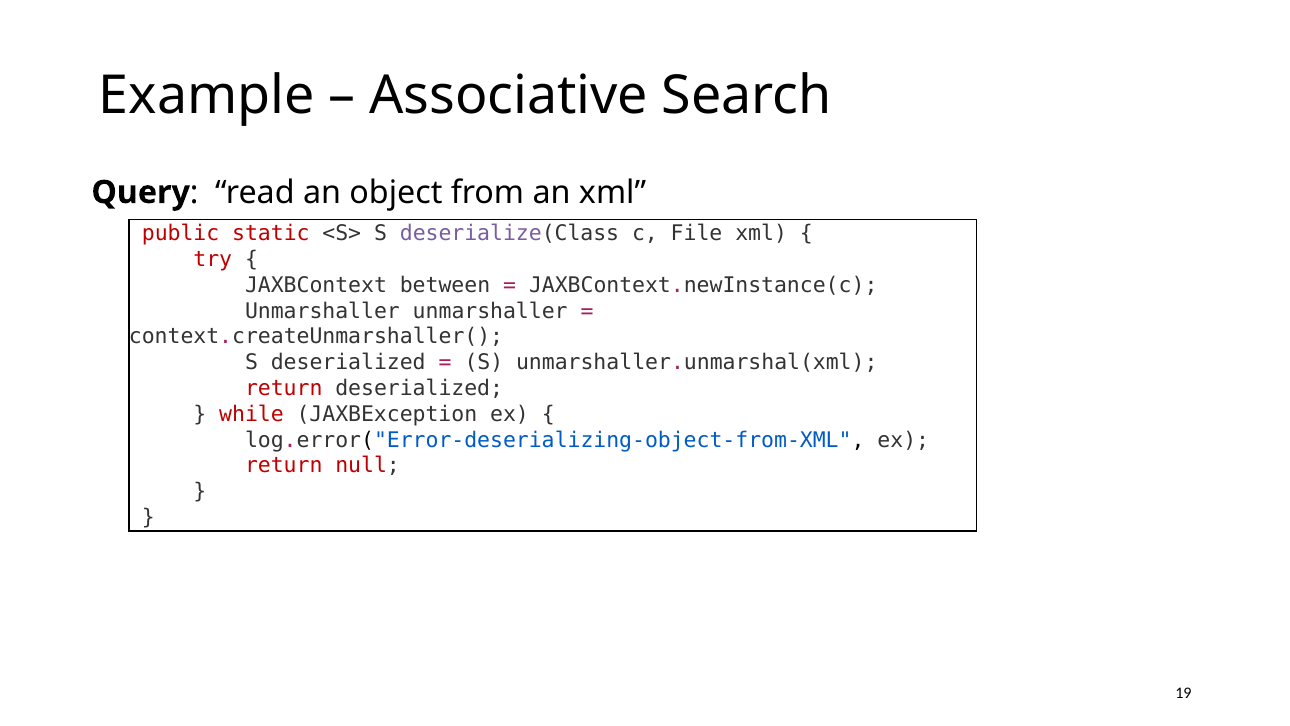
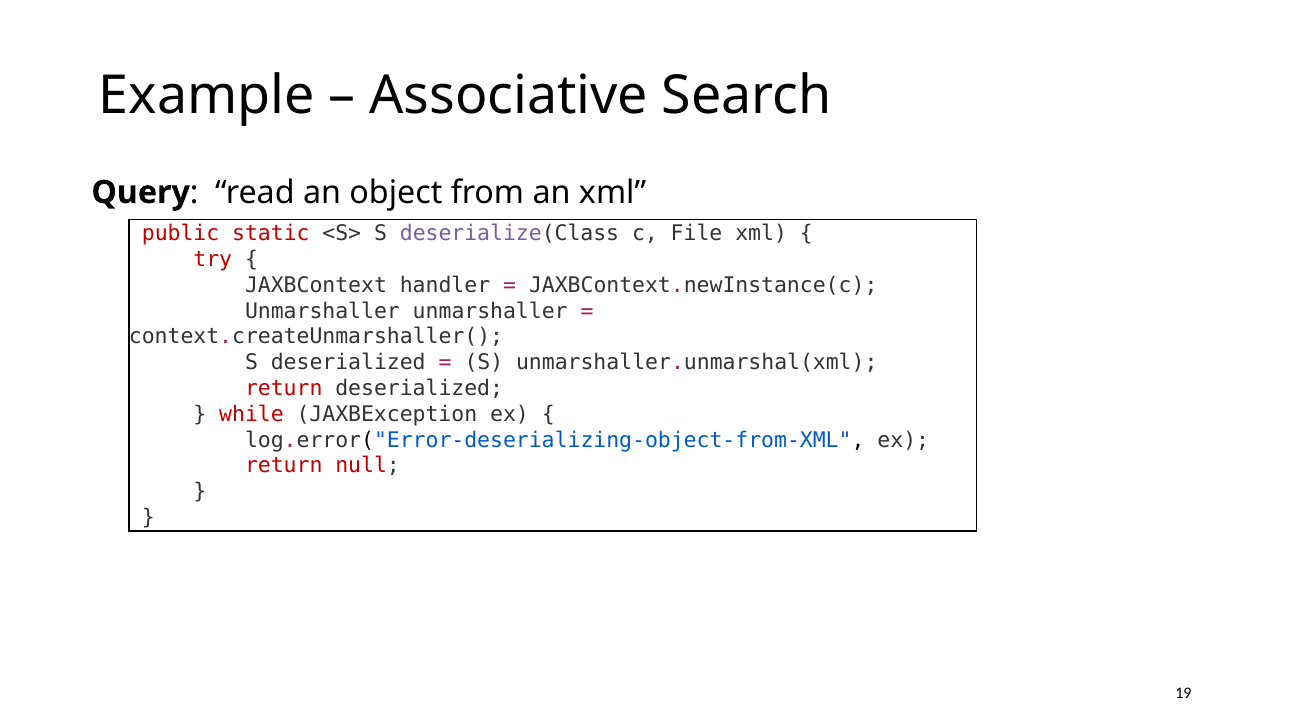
between: between -> handler
